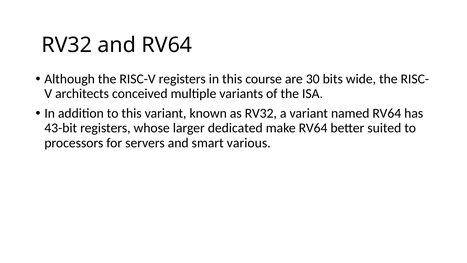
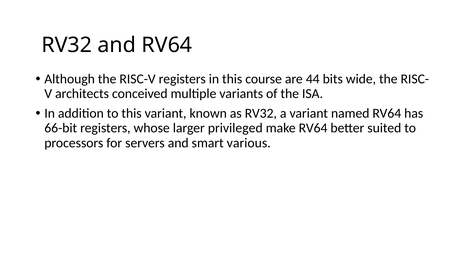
30: 30 -> 44
43-bit: 43-bit -> 66-bit
dedicated: dedicated -> privileged
